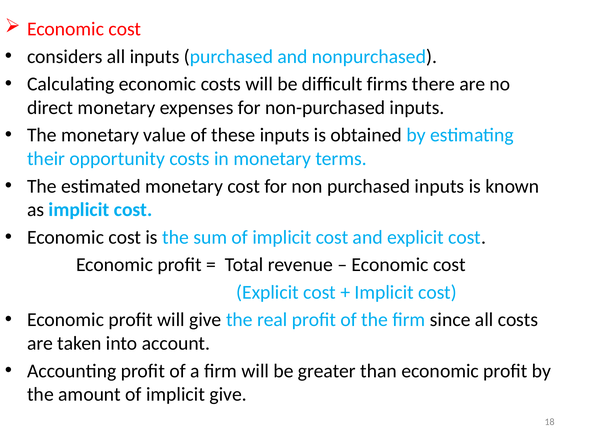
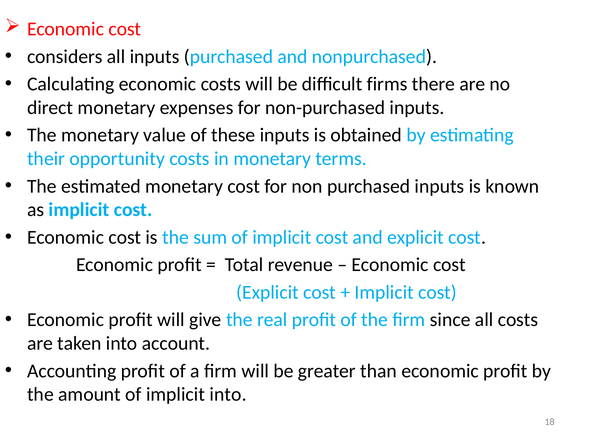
implicit give: give -> into
